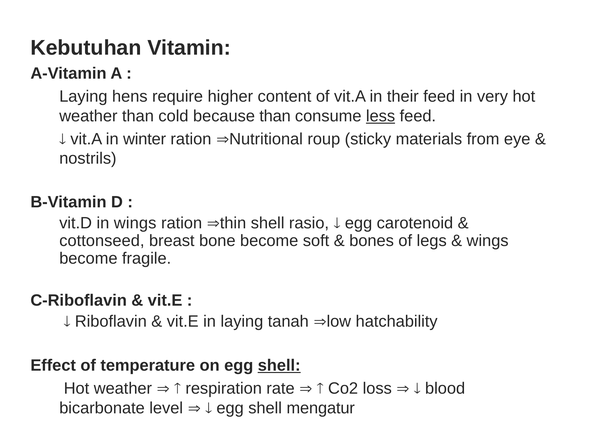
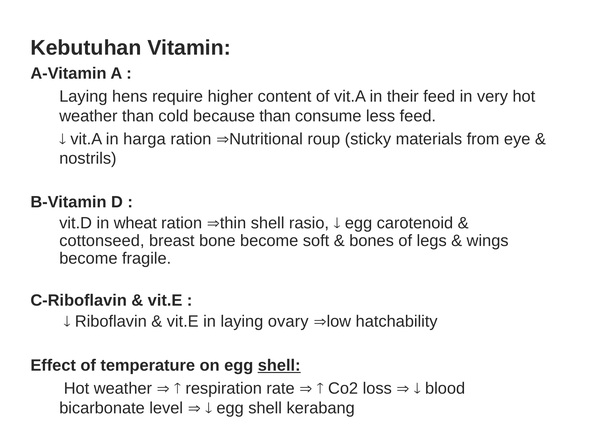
less underline: present -> none
winter: winter -> harga
in wings: wings -> wheat
tanah: tanah -> ovary
mengatur: mengatur -> kerabang
